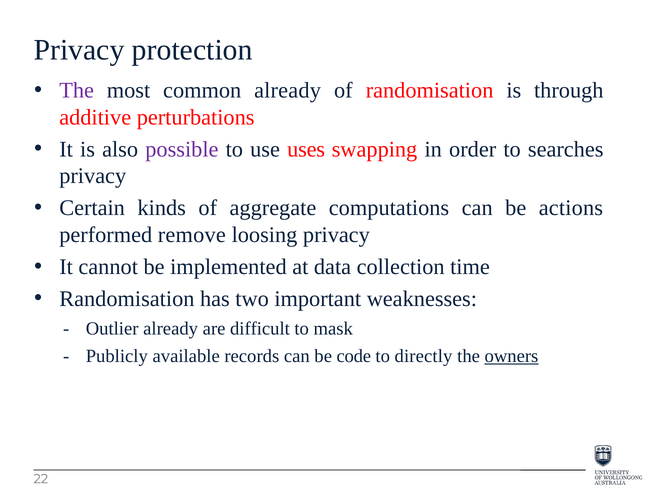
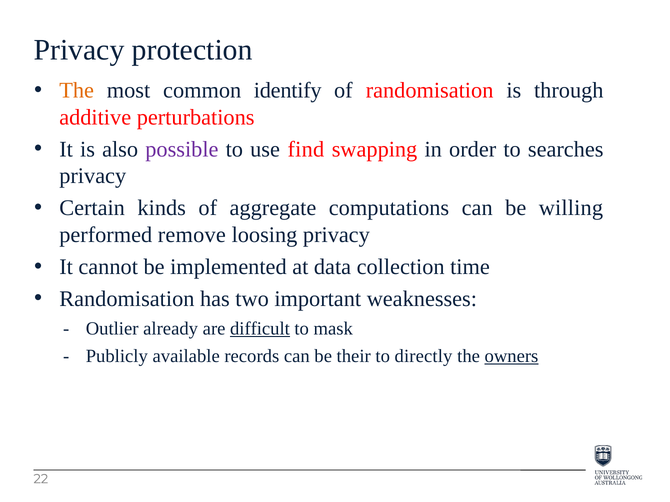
The at (77, 91) colour: purple -> orange
common already: already -> identify
uses: uses -> find
actions: actions -> willing
difficult underline: none -> present
code: code -> their
